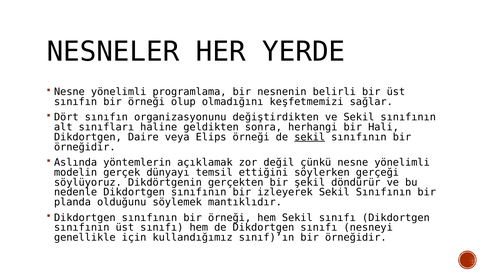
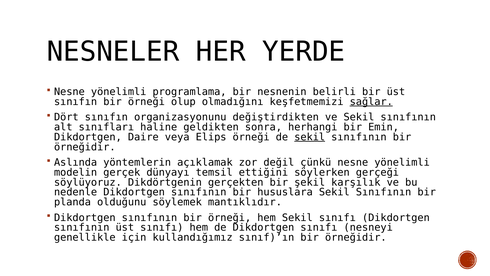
sağlar underline: none -> present
Hali: Hali -> Emin
döndürür: döndürür -> karşılık
izleyerek: izleyerek -> hususlara
